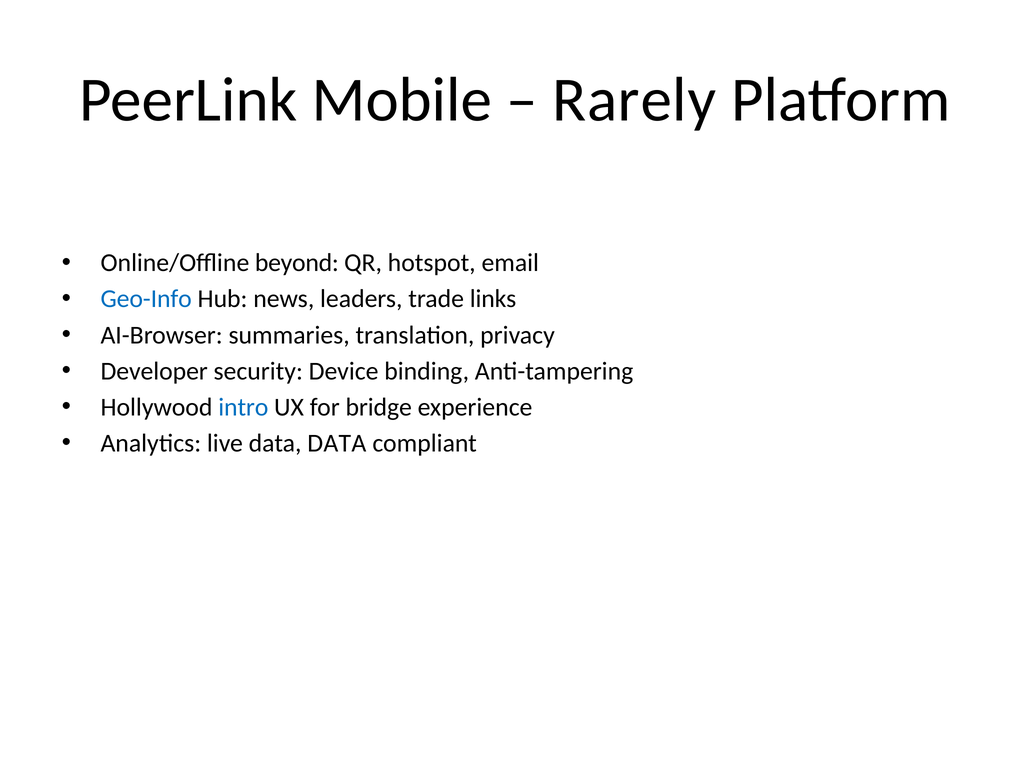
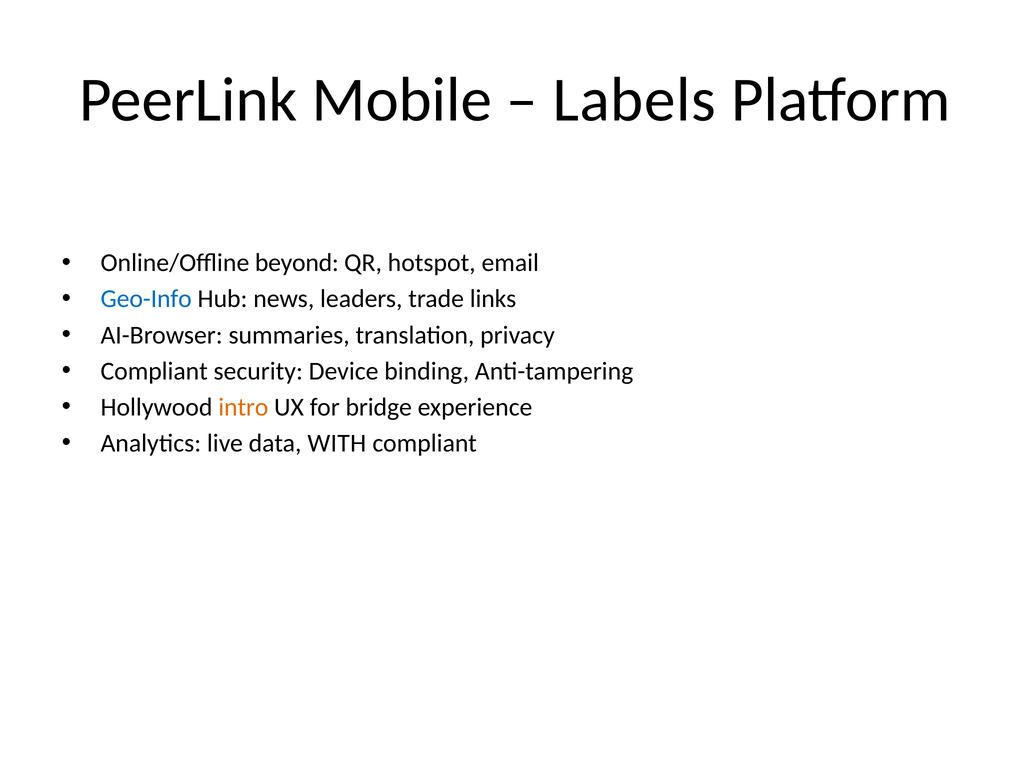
Rarely: Rarely -> Labels
Developer at (154, 371): Developer -> Compliant
intro colour: blue -> orange
data DATA: DATA -> WITH
